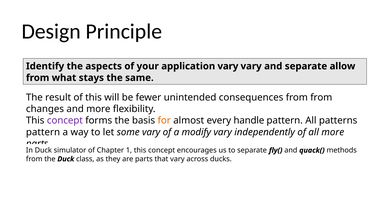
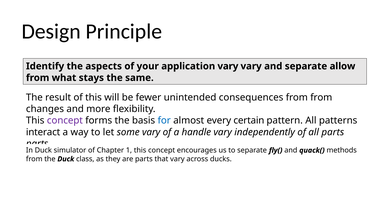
for colour: orange -> blue
handle: handle -> certain
pattern at (43, 132): pattern -> interact
modify: modify -> handle
all more: more -> parts
